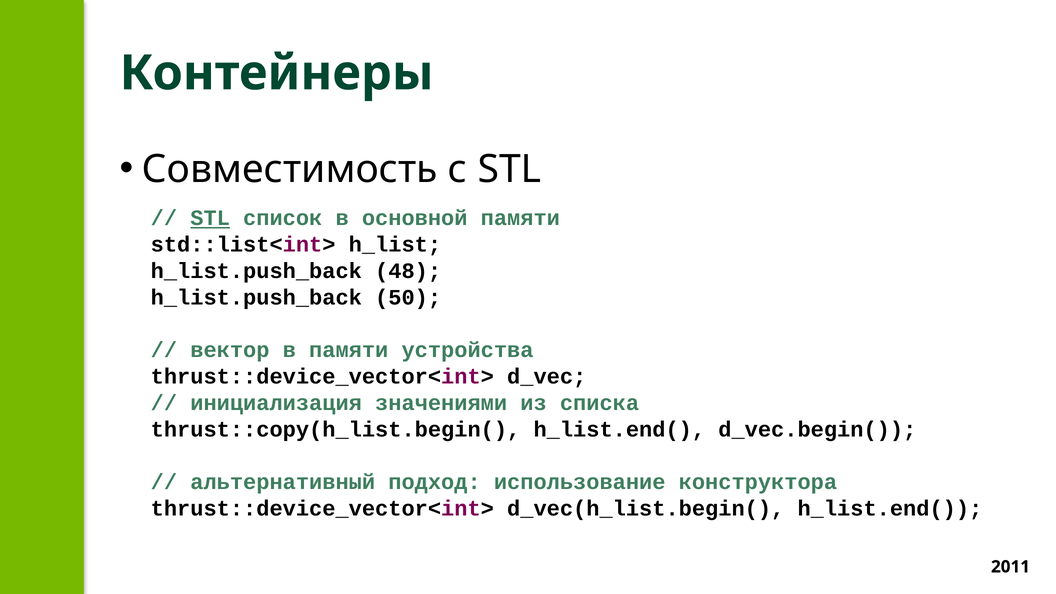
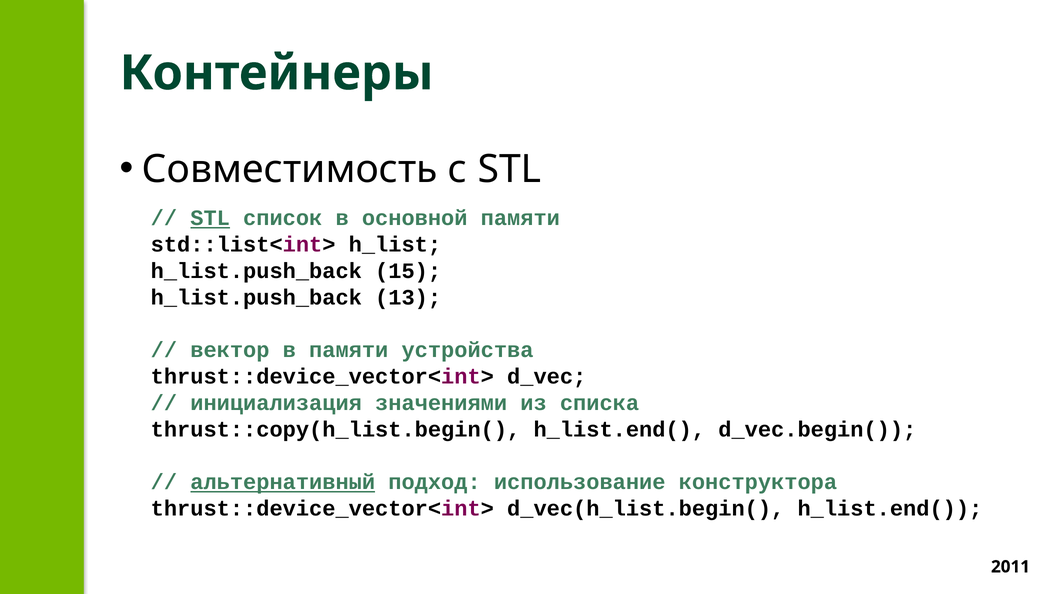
48: 48 -> 15
50: 50 -> 13
альтернативный underline: none -> present
